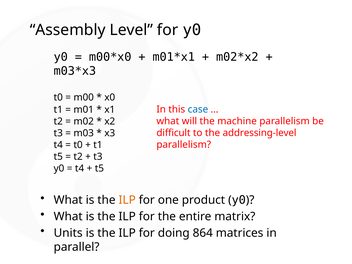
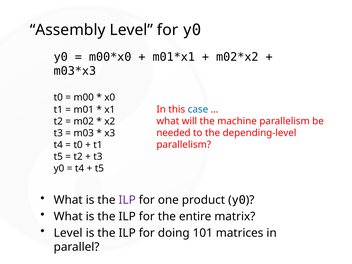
difficult: difficult -> needed
addressing-level: addressing-level -> depending-level
ILP at (127, 200) colour: orange -> purple
Units at (68, 233): Units -> Level
864: 864 -> 101
